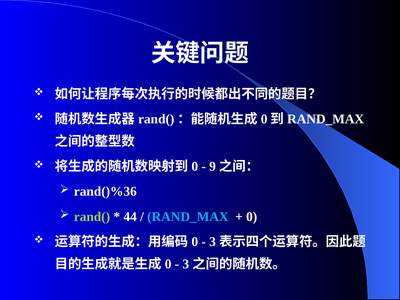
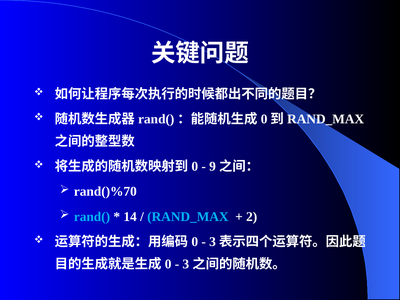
rand()%36: rand()%36 -> rand()%70
rand( colour: light green -> light blue
44: 44 -> 14
0: 0 -> 2
